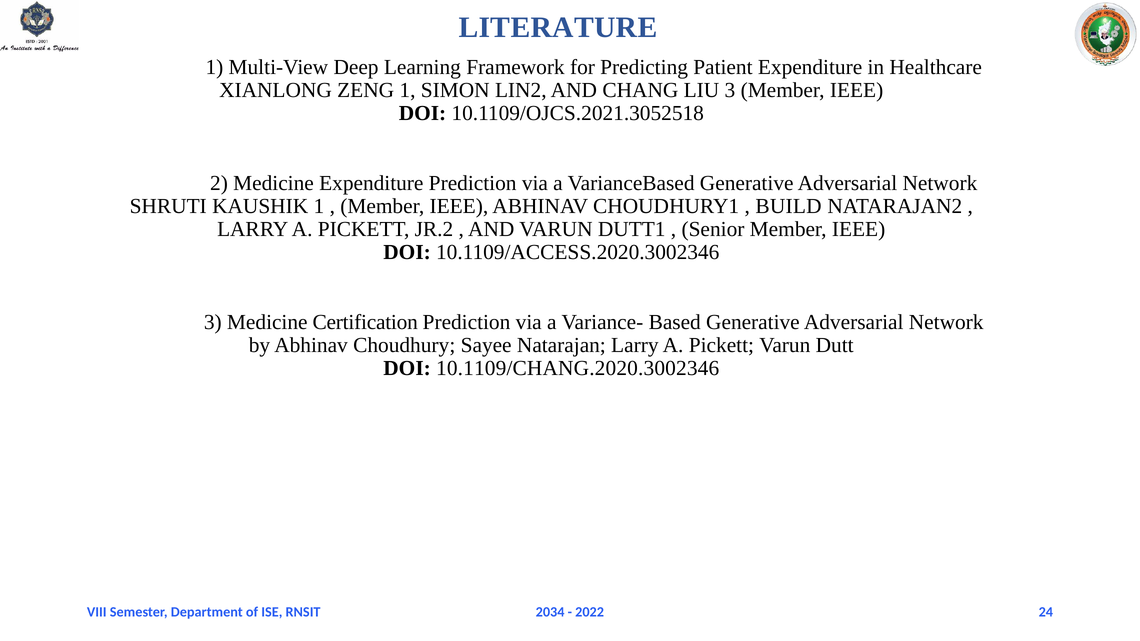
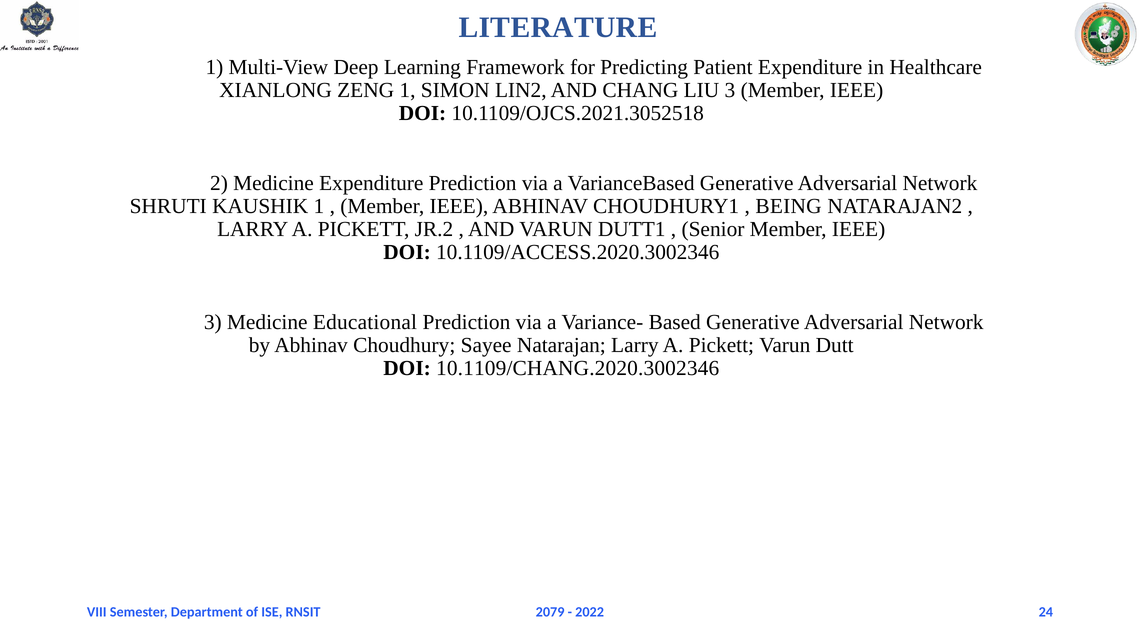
BUILD: BUILD -> BEING
Certification: Certification -> Educational
2034: 2034 -> 2079
